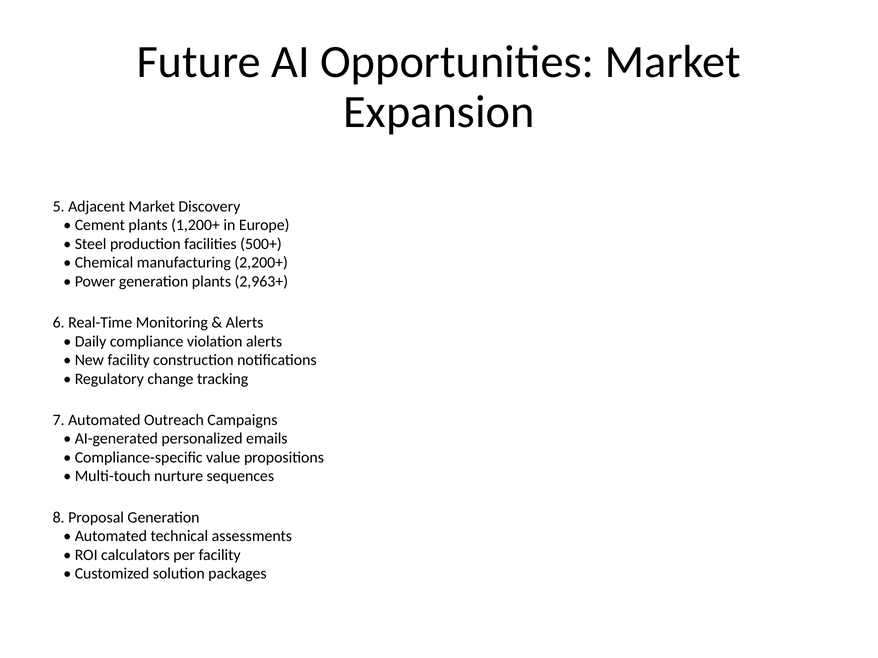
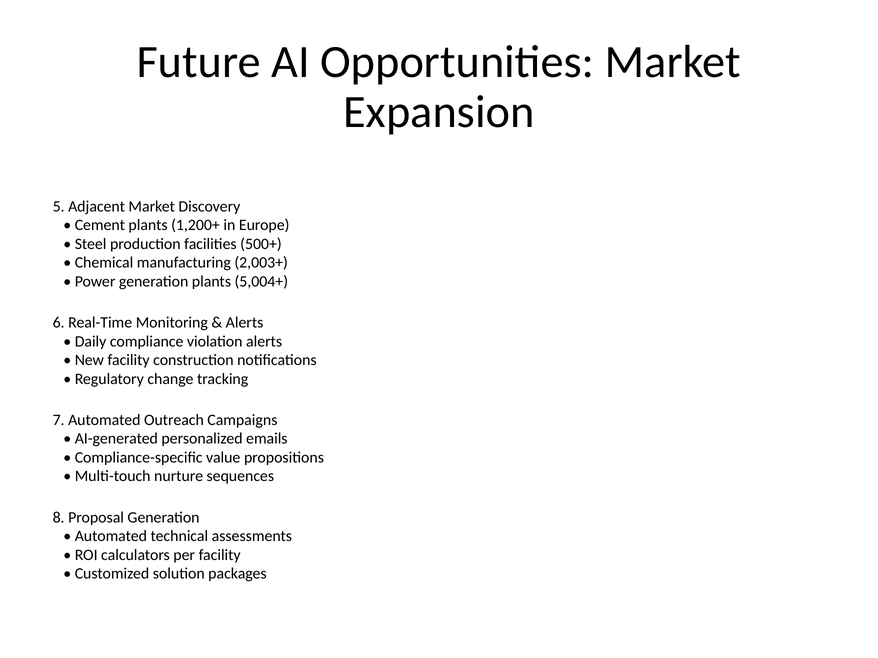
2,200+: 2,200+ -> 2,003+
2,963+: 2,963+ -> 5,004+
